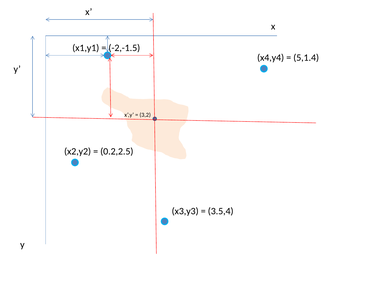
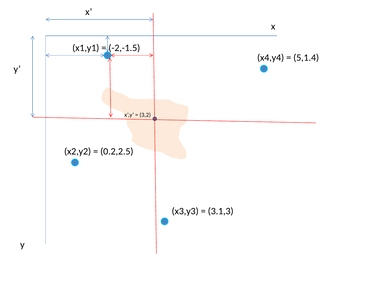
3.5,4: 3.5,4 -> 3.1,3
